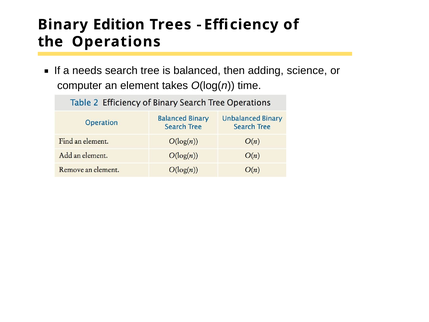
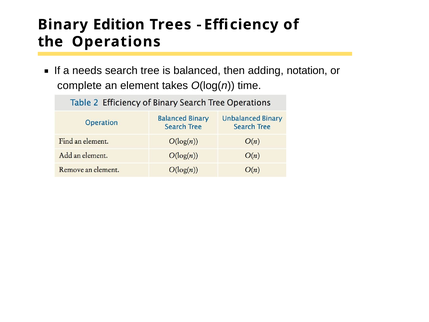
science: science -> notation
computer: computer -> complete
